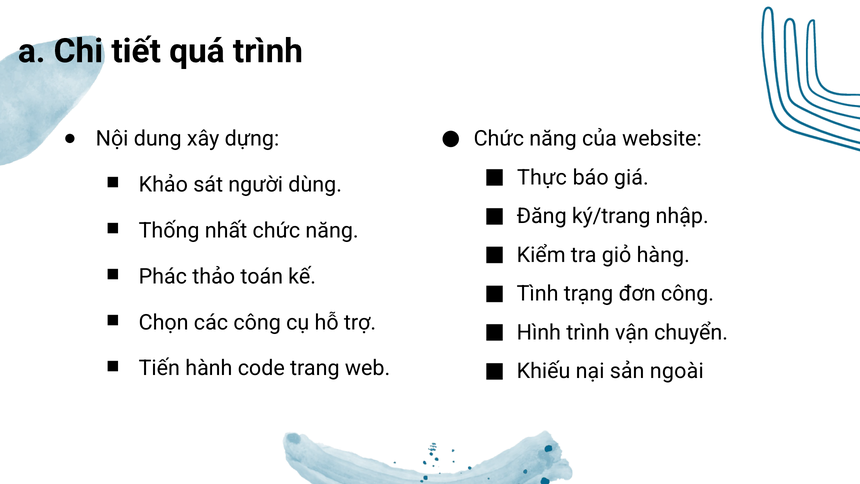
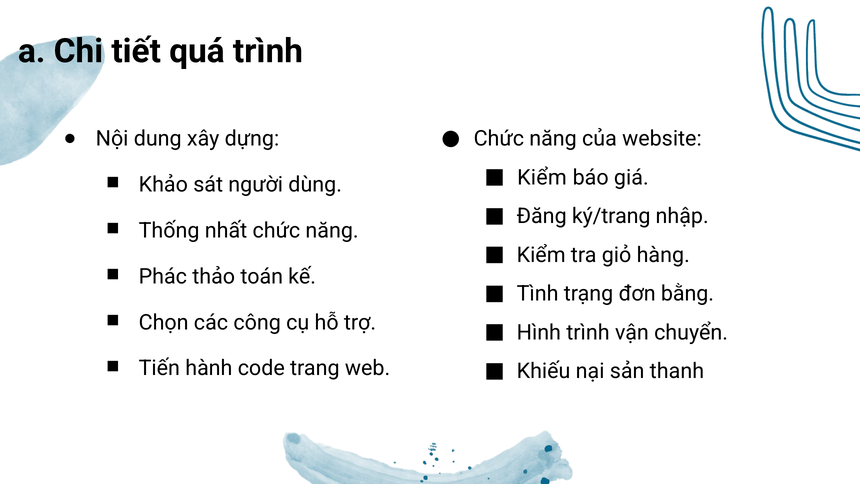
Thực at (542, 178): Thực -> Kiểm
đơn công: công -> bằng
ngoài: ngoài -> thanh
